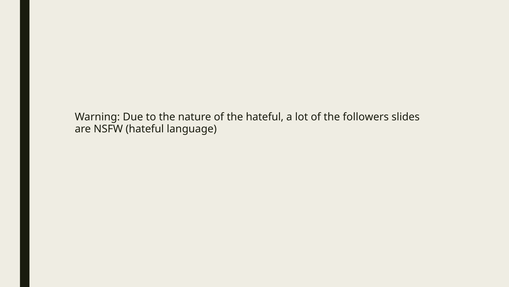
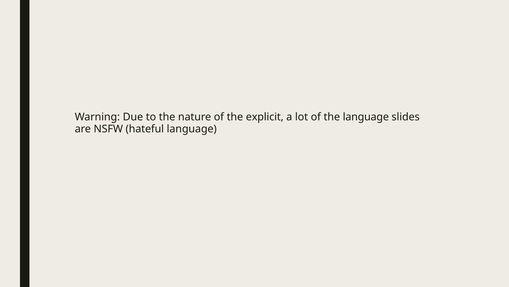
the hateful: hateful -> explicit
the followers: followers -> language
